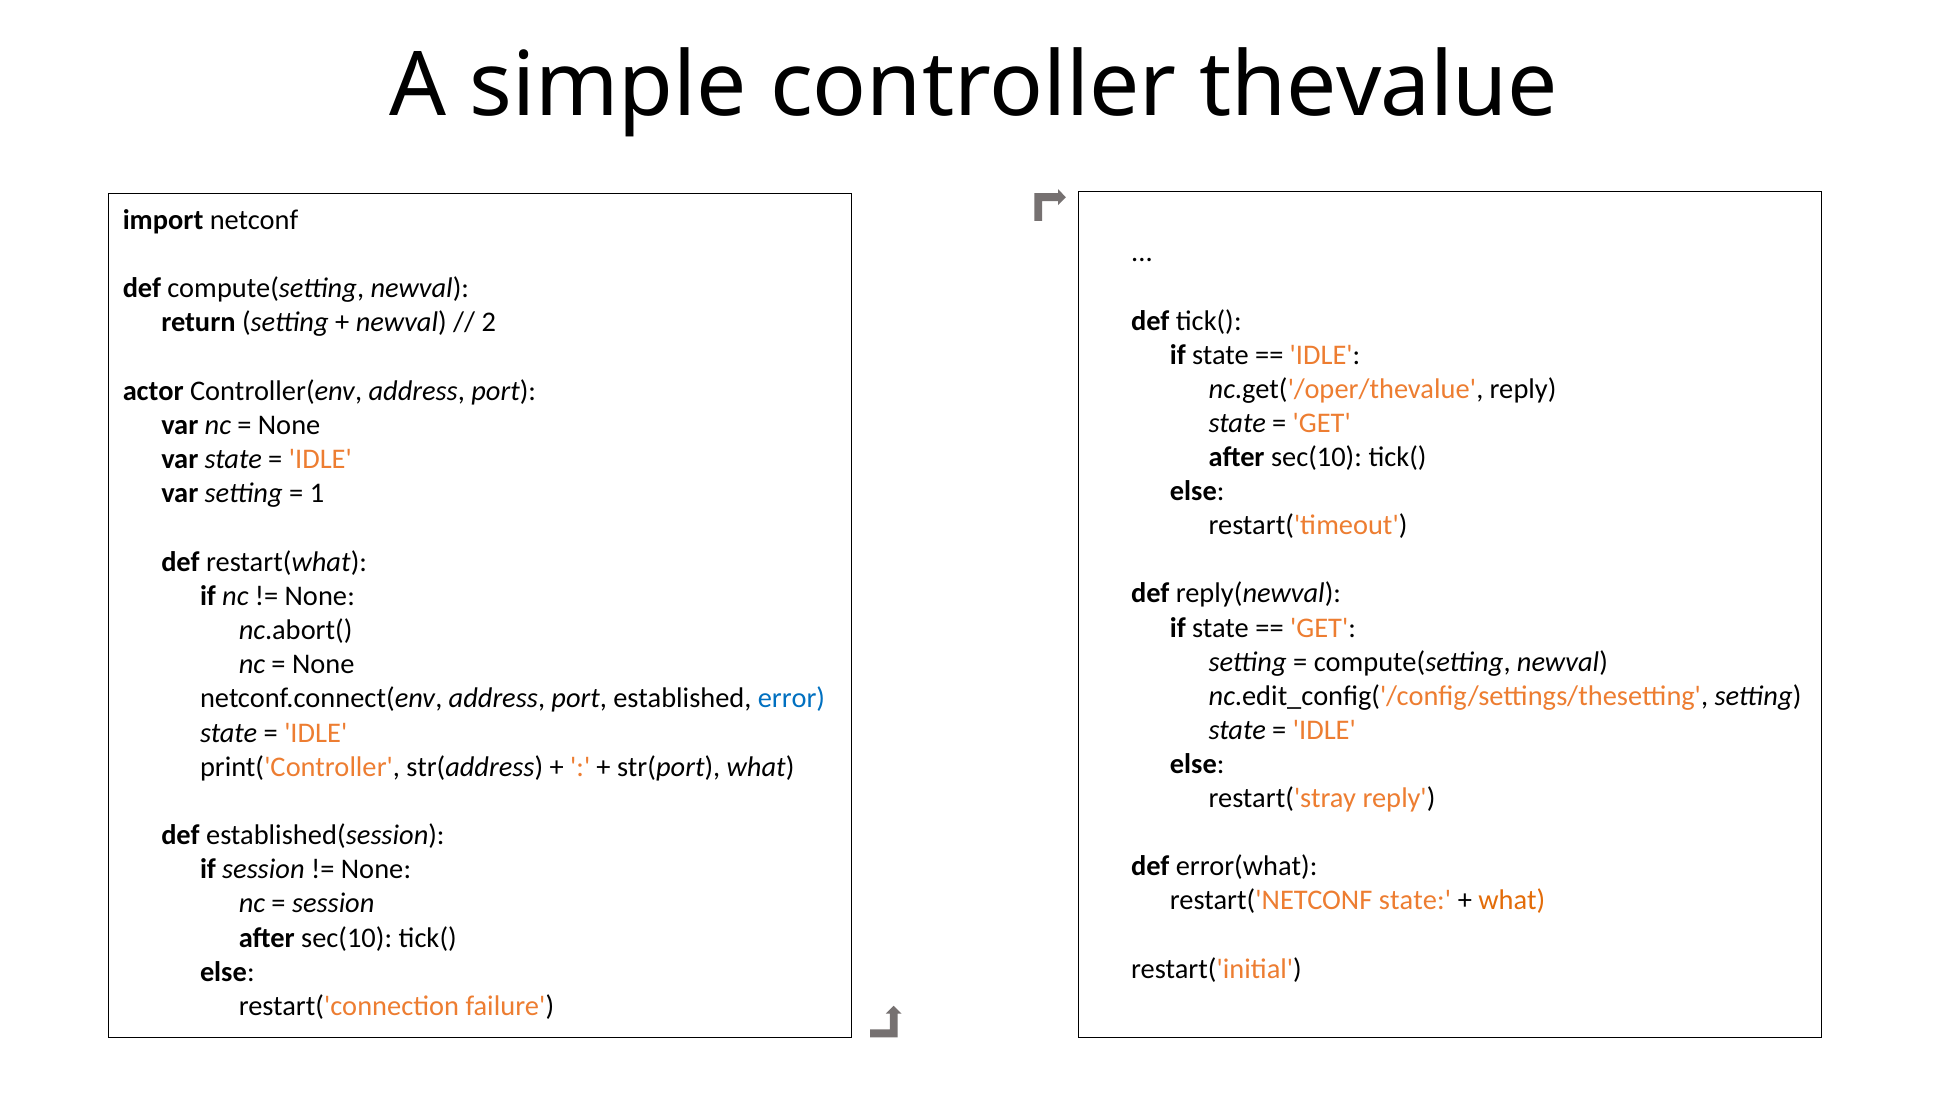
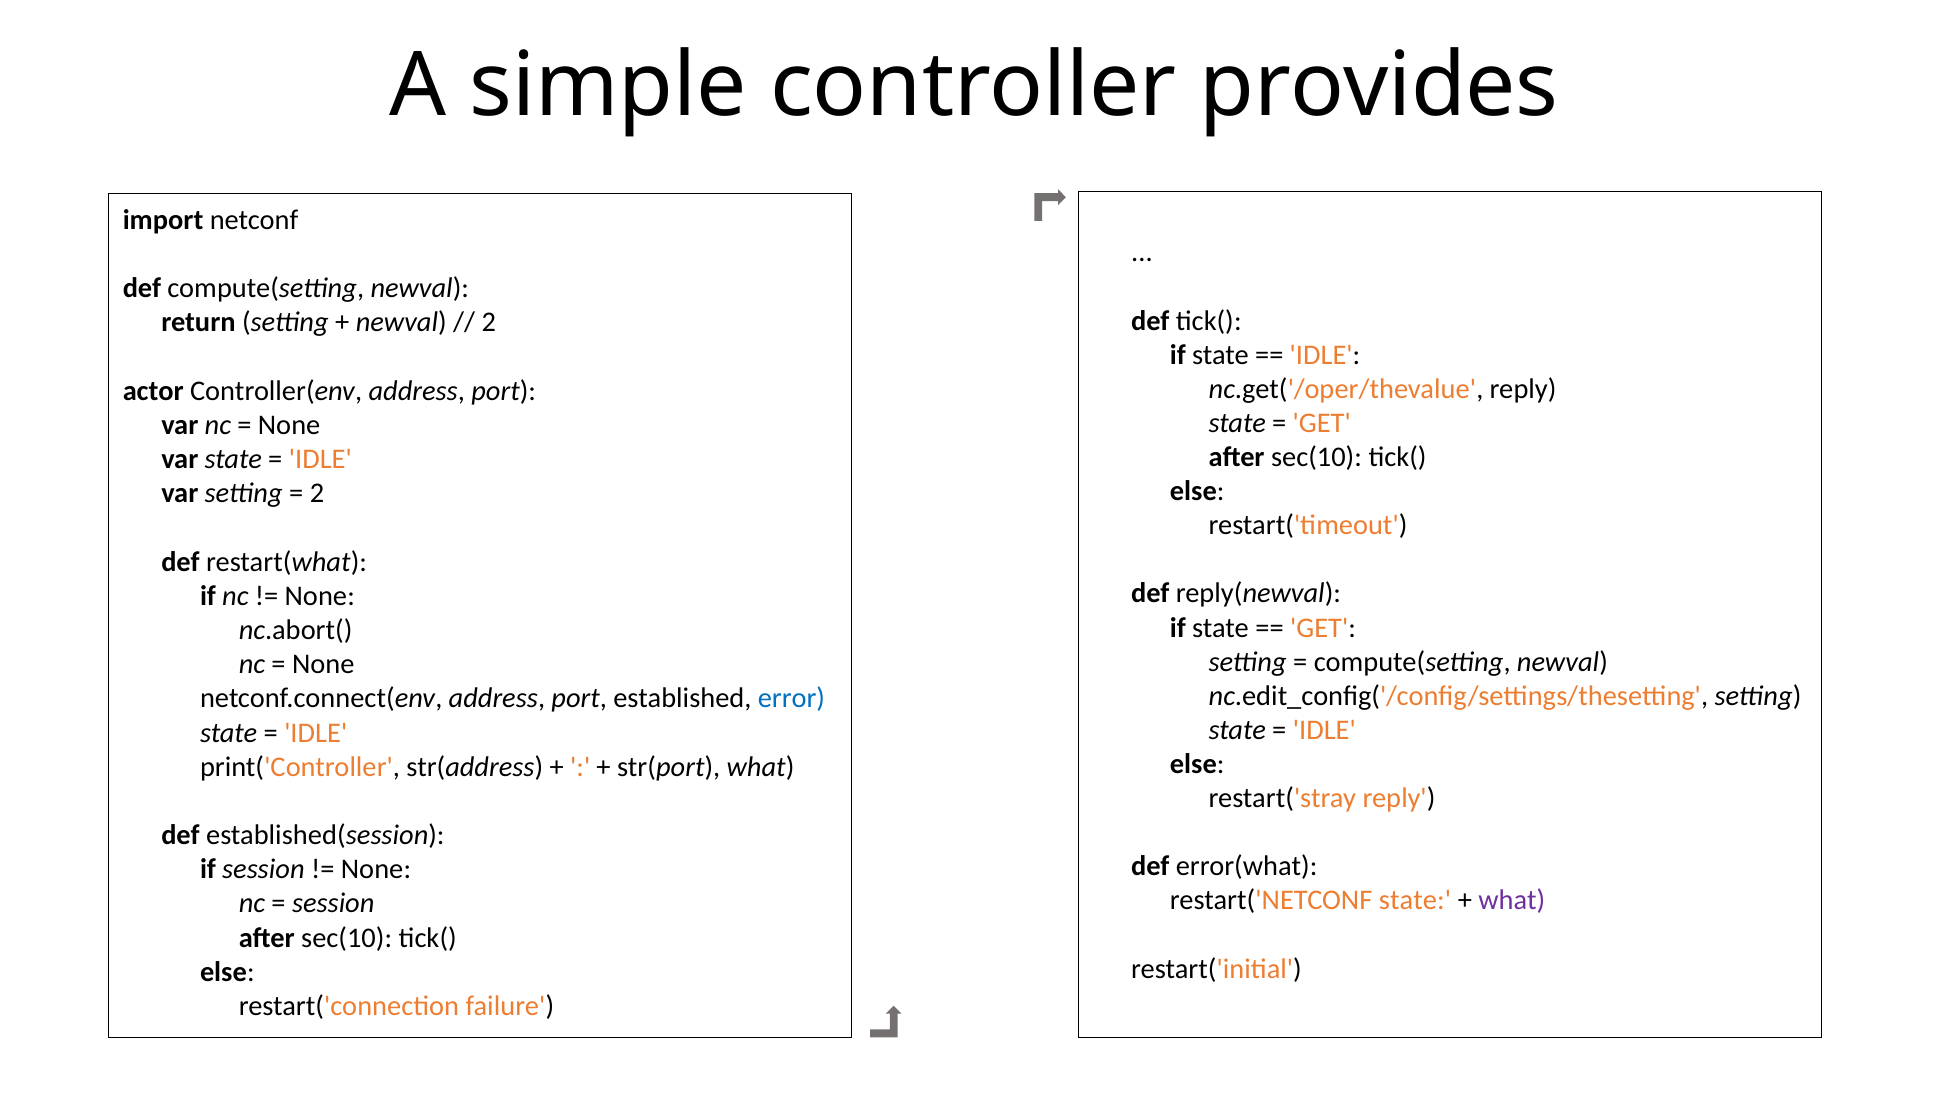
thevalue: thevalue -> provides
1 at (317, 493): 1 -> 2
what at (1512, 900) colour: orange -> purple
